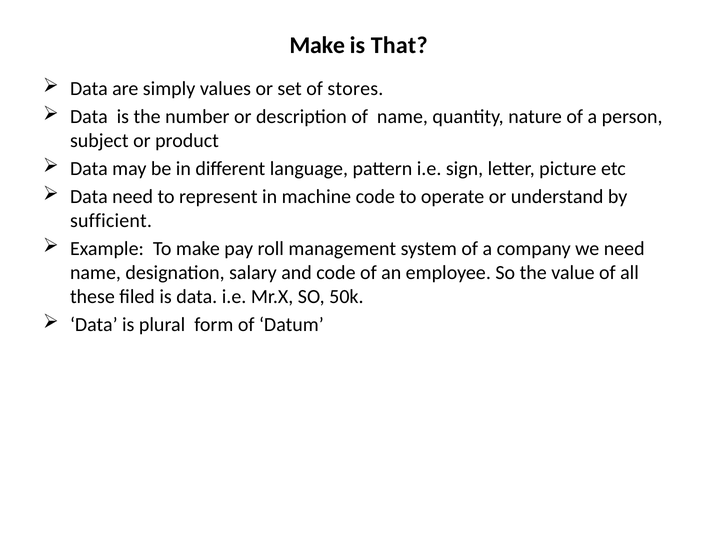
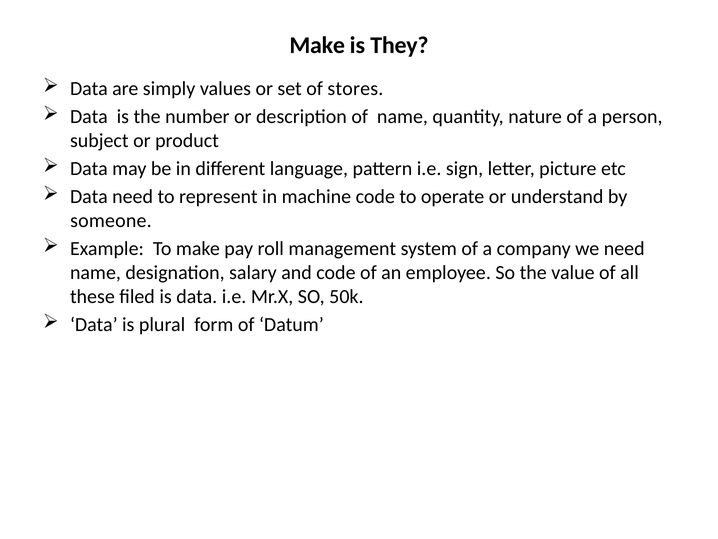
That: That -> They
sufficient: sufficient -> someone
